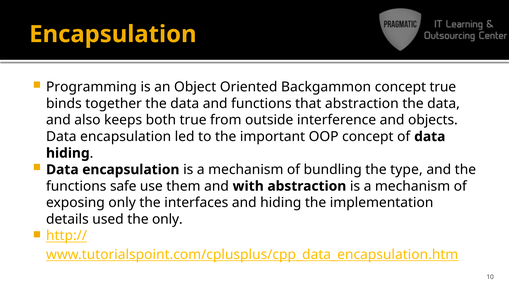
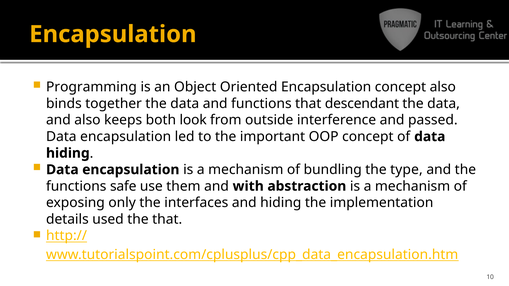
Oriented Backgammon: Backgammon -> Encapsulation
concept true: true -> also
that abstraction: abstraction -> descendant
both true: true -> look
objects: objects -> passed
the only: only -> that
